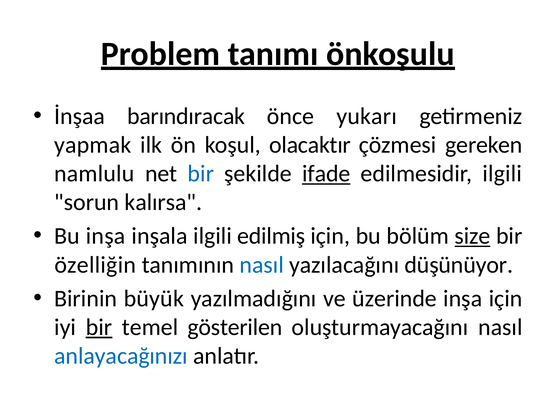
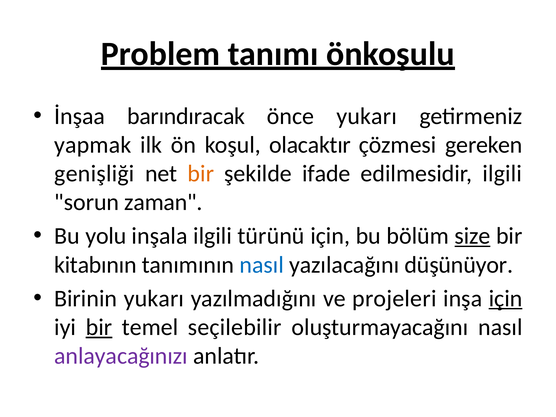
namlulu: namlulu -> genişliği
bir at (201, 174) colour: blue -> orange
ifade underline: present -> none
kalırsa: kalırsa -> zaman
Bu inşa: inşa -> yolu
edilmiş: edilmiş -> türünü
özelliğin: özelliğin -> kitabının
Birinin büyük: büyük -> yukarı
üzerinde: üzerinde -> projeleri
için at (506, 298) underline: none -> present
gösterilen: gösterilen -> seçilebilir
anlayacağınızı colour: blue -> purple
